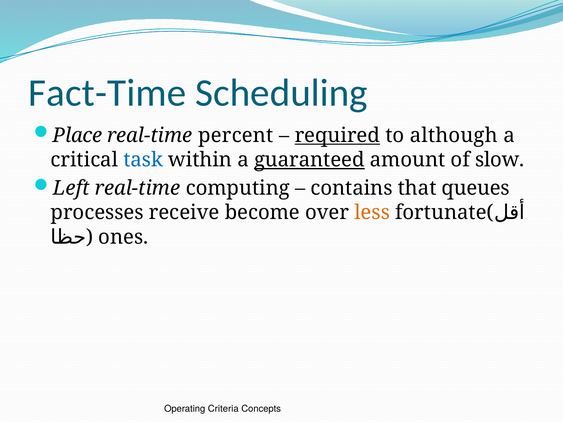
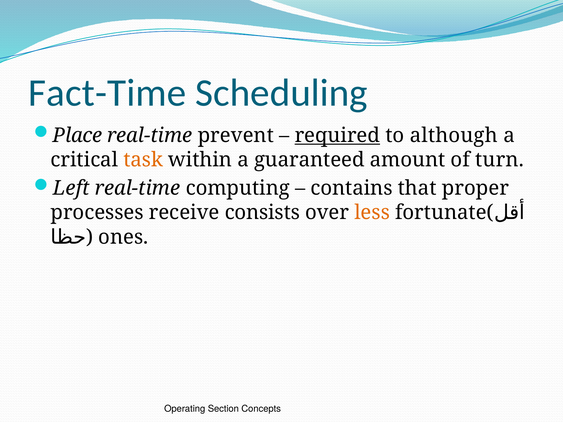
percent: percent -> prevent
task colour: blue -> orange
guaranteed underline: present -> none
slow: slow -> turn
queues: queues -> proper
become: become -> consists
Criteria: Criteria -> Section
